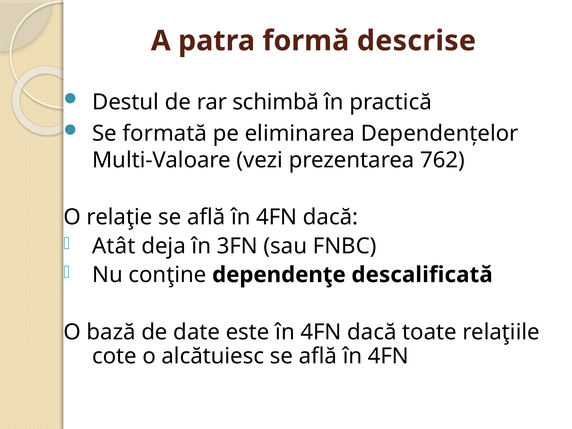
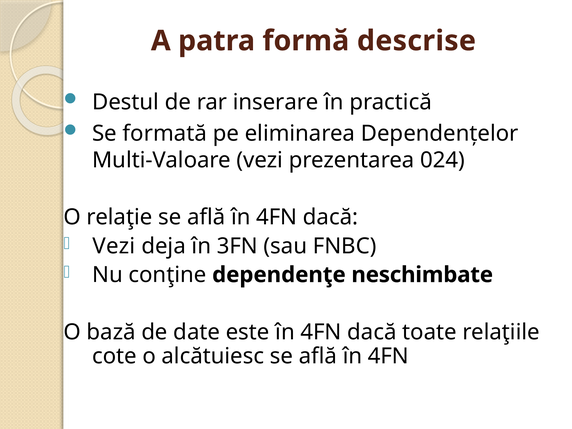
schimbă: schimbă -> inserare
762: 762 -> 024
Atât at (114, 246): Atât -> Vezi
descalificată: descalificată -> neschimbate
